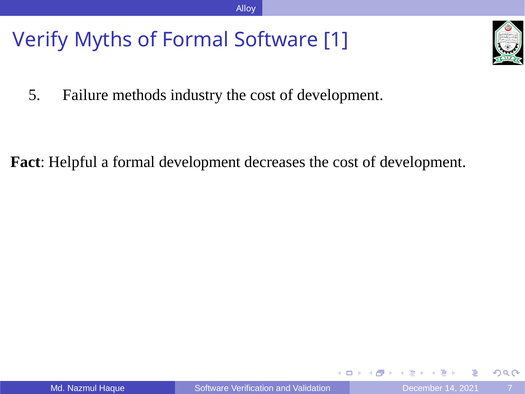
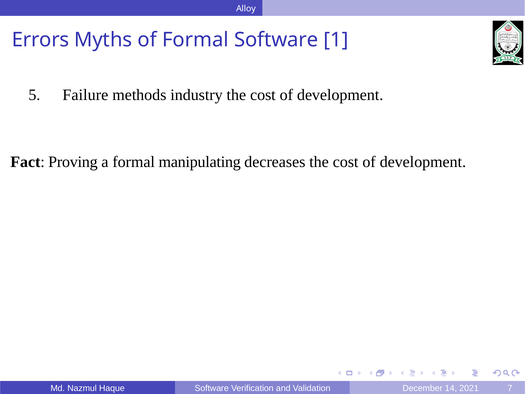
Verify: Verify -> Errors
Helpful: Helpful -> Proving
formal development: development -> manipulating
